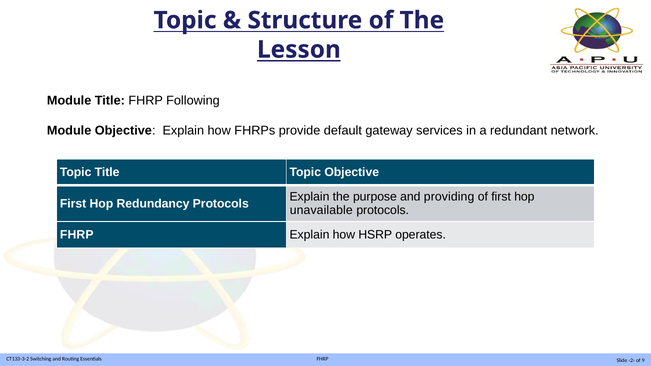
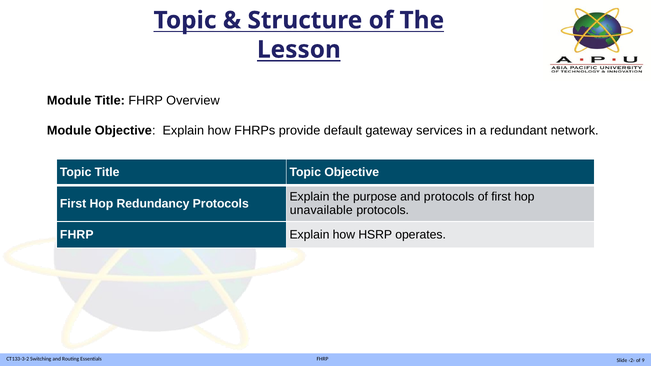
Following: Following -> Overview
and providing: providing -> protocols
